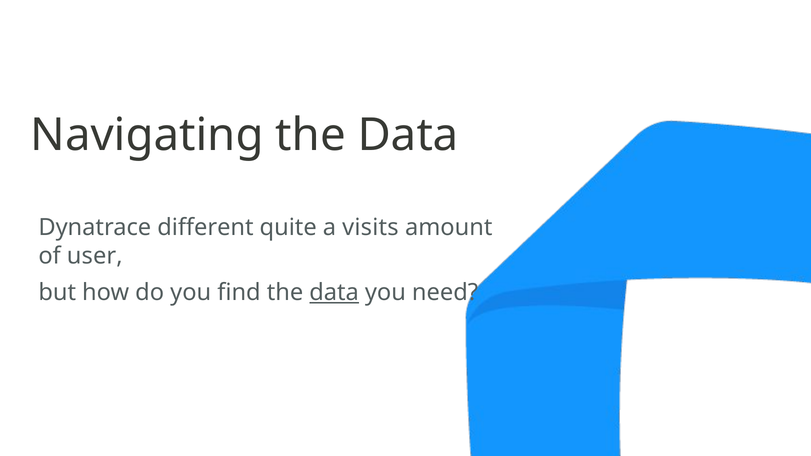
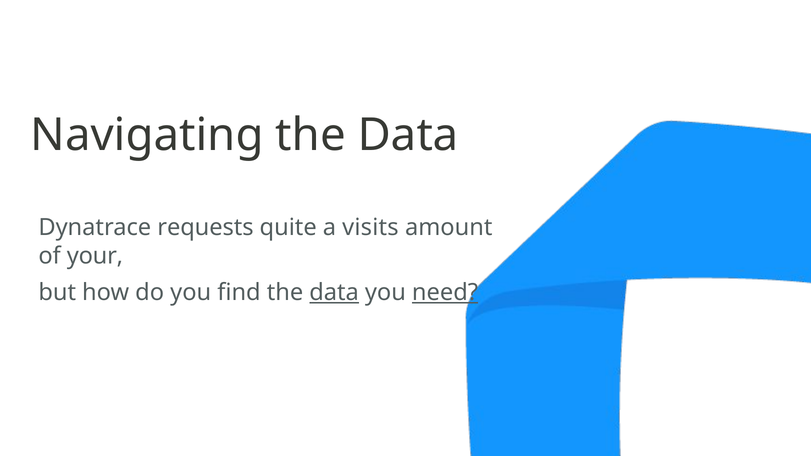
different: different -> requests
user: user -> your
need underline: none -> present
